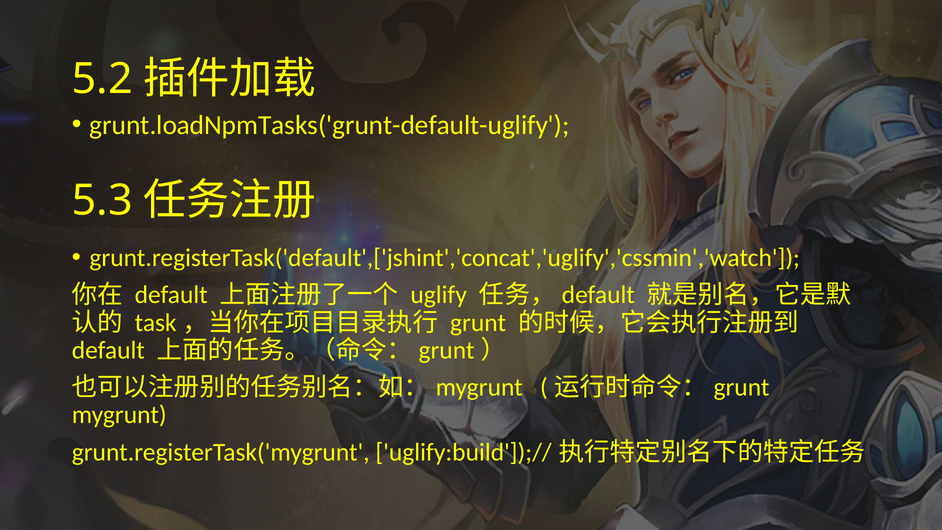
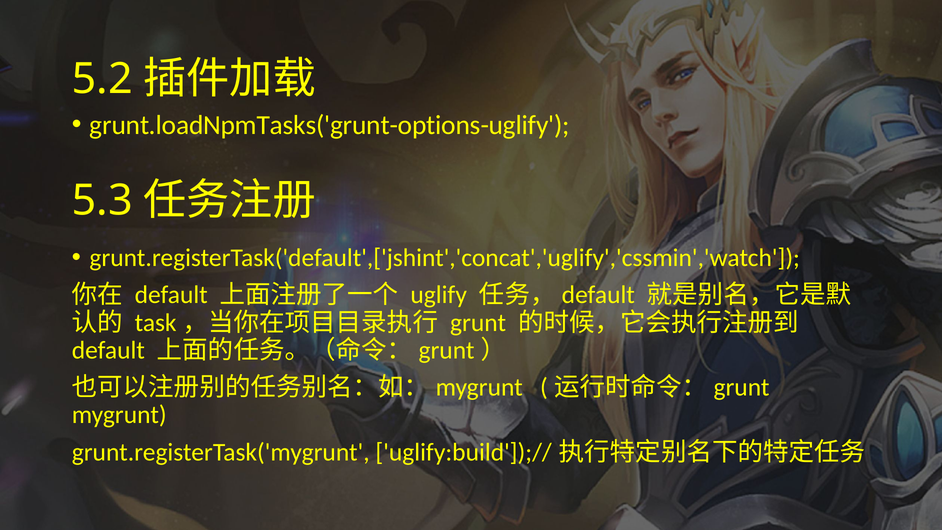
grunt.loadNpmTasks('grunt-default-uglify: grunt.loadNpmTasks('grunt-default-uglify -> grunt.loadNpmTasks('grunt-options-uglify
